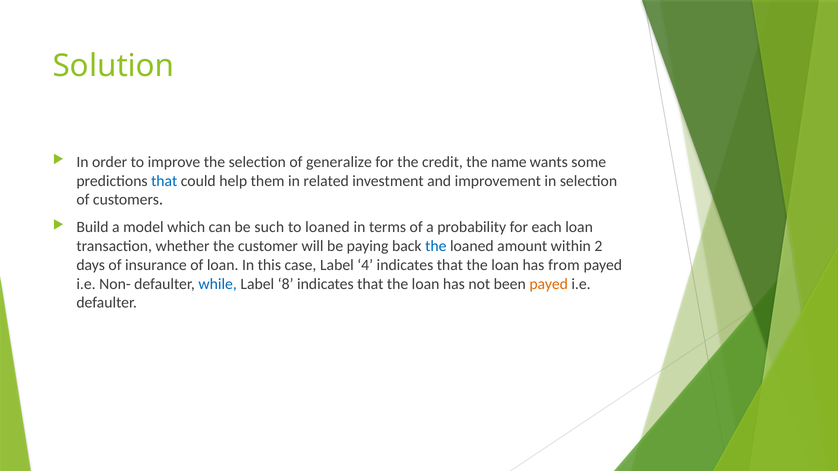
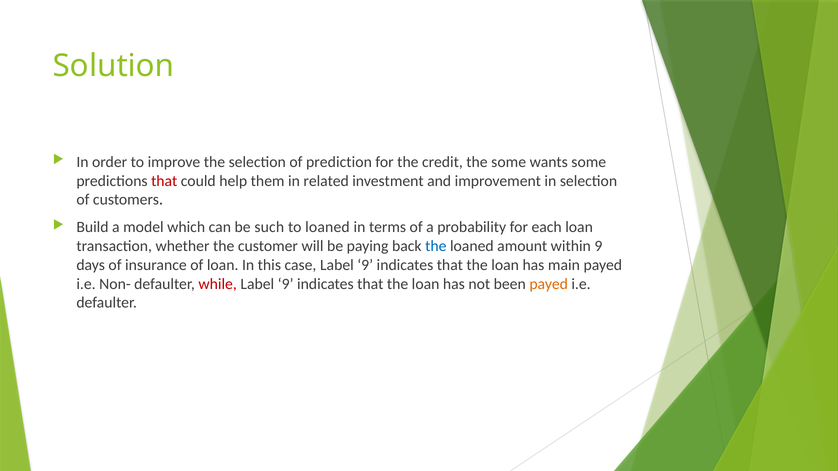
generalize: generalize -> prediction
the name: name -> some
that at (164, 181) colour: blue -> red
within 2: 2 -> 9
case Label 4: 4 -> 9
from: from -> main
while colour: blue -> red
8 at (286, 284): 8 -> 9
